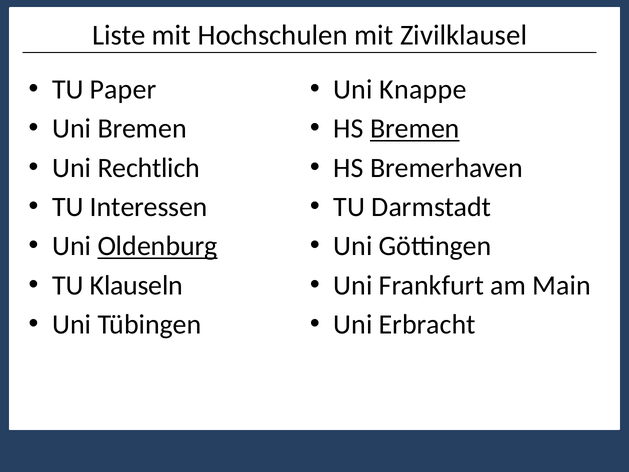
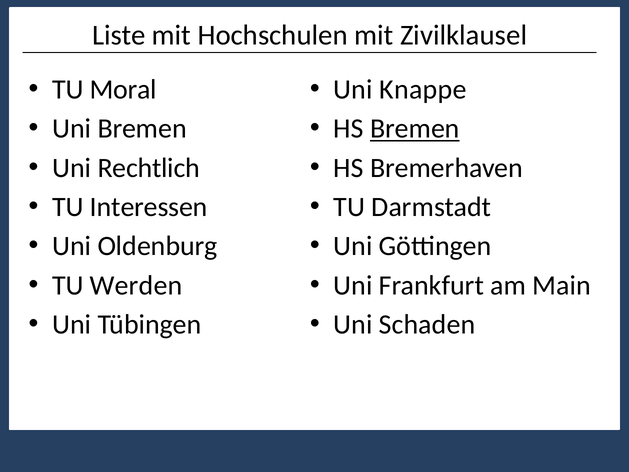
Paper: Paper -> Moral
Oldenburg underline: present -> none
Klauseln: Klauseln -> Werden
Erbracht: Erbracht -> Schaden
